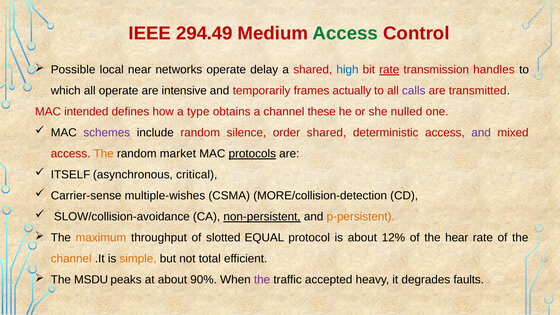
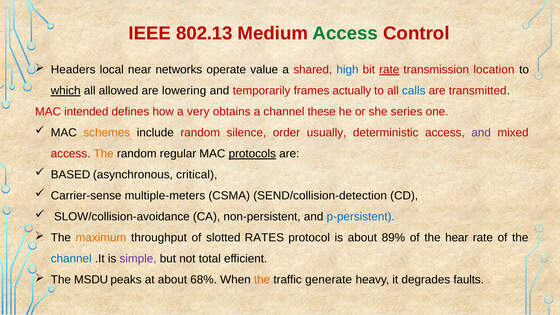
294.49: 294.49 -> 802.13
Possible: Possible -> Headers
delay: delay -> value
handles: handles -> location
which underline: none -> present
all operate: operate -> allowed
intensive: intensive -> lowering
calls colour: purple -> blue
type: type -> very
nulled: nulled -> series
schemes colour: purple -> orange
order shared: shared -> usually
market: market -> regular
ITSELF: ITSELF -> BASED
multiple-wishes: multiple-wishes -> multiple-meters
MORE/collision-detection: MORE/collision-detection -> SEND/collision-detection
non-persistent underline: present -> none
p-persistent colour: orange -> blue
EQUAL: EQUAL -> RATES
12%: 12% -> 89%
channel at (71, 259) colour: orange -> blue
simple colour: orange -> purple
90%: 90% -> 68%
the at (262, 280) colour: purple -> orange
accepted: accepted -> generate
